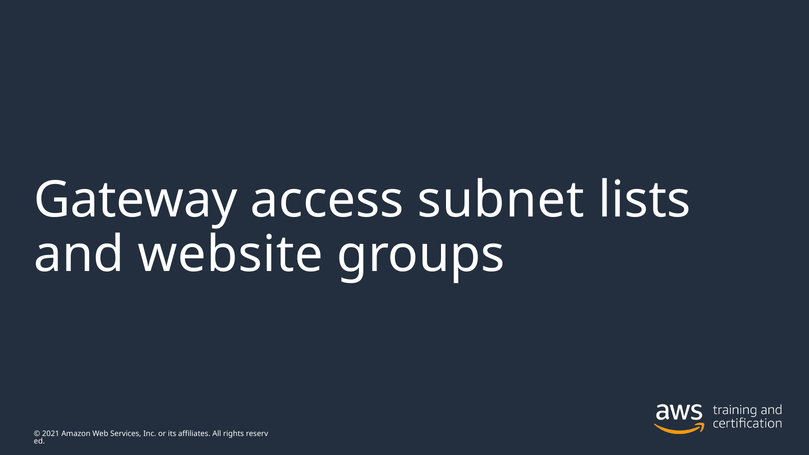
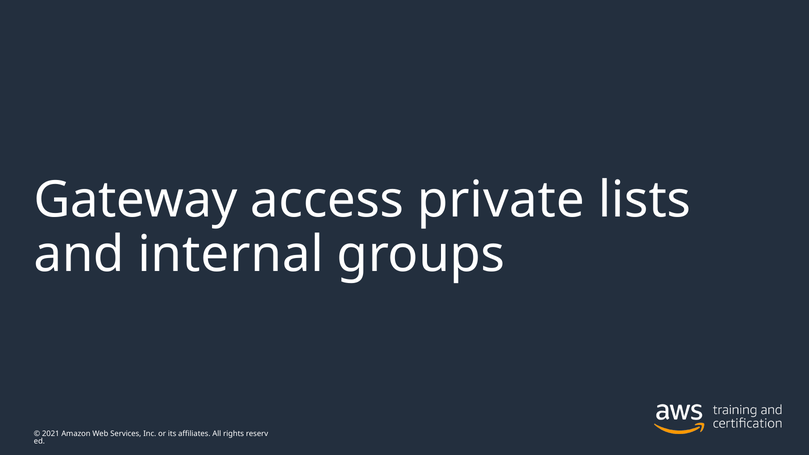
subnet: subnet -> private
website: website -> internal
